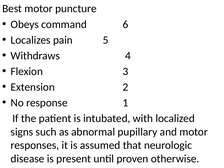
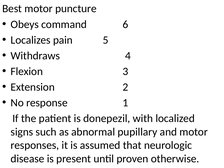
intubated: intubated -> donepezil
